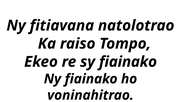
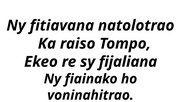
sy fiainako: fiainako -> fijaliana
